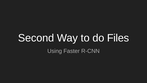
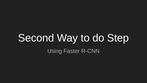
Files: Files -> Step
